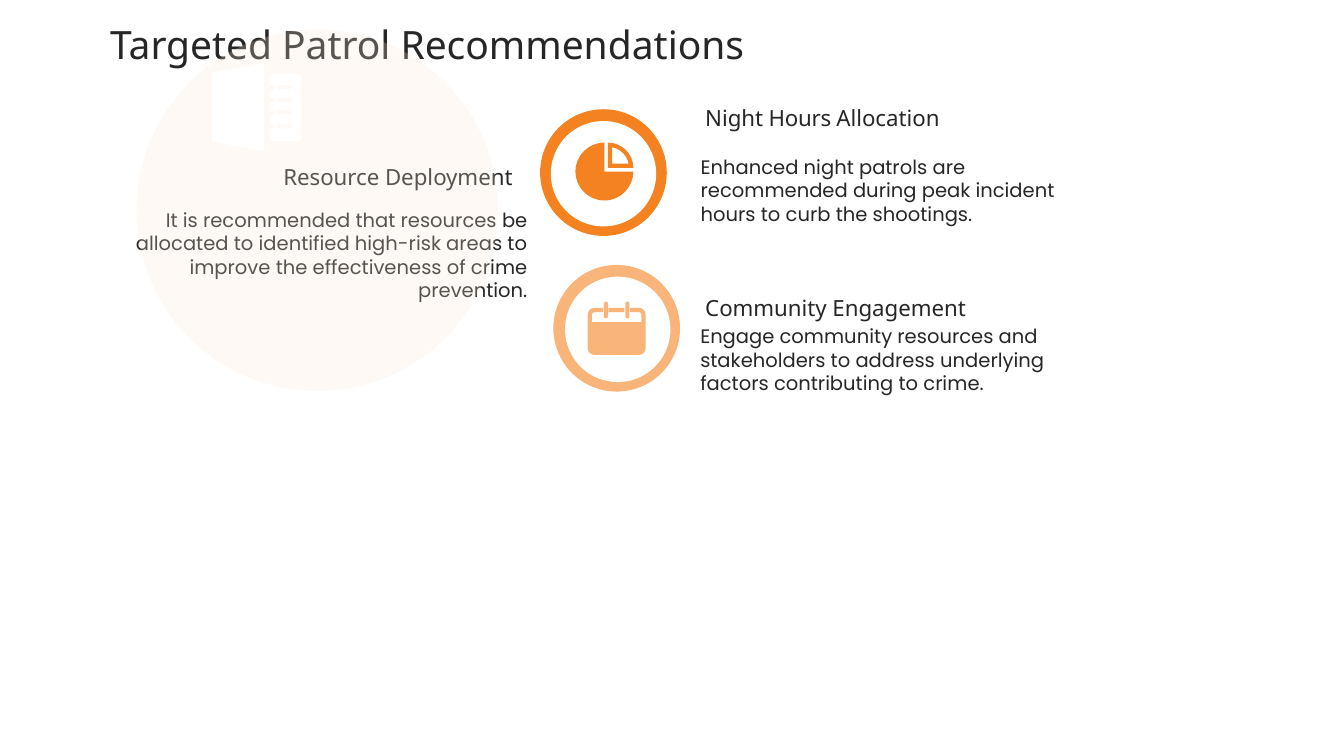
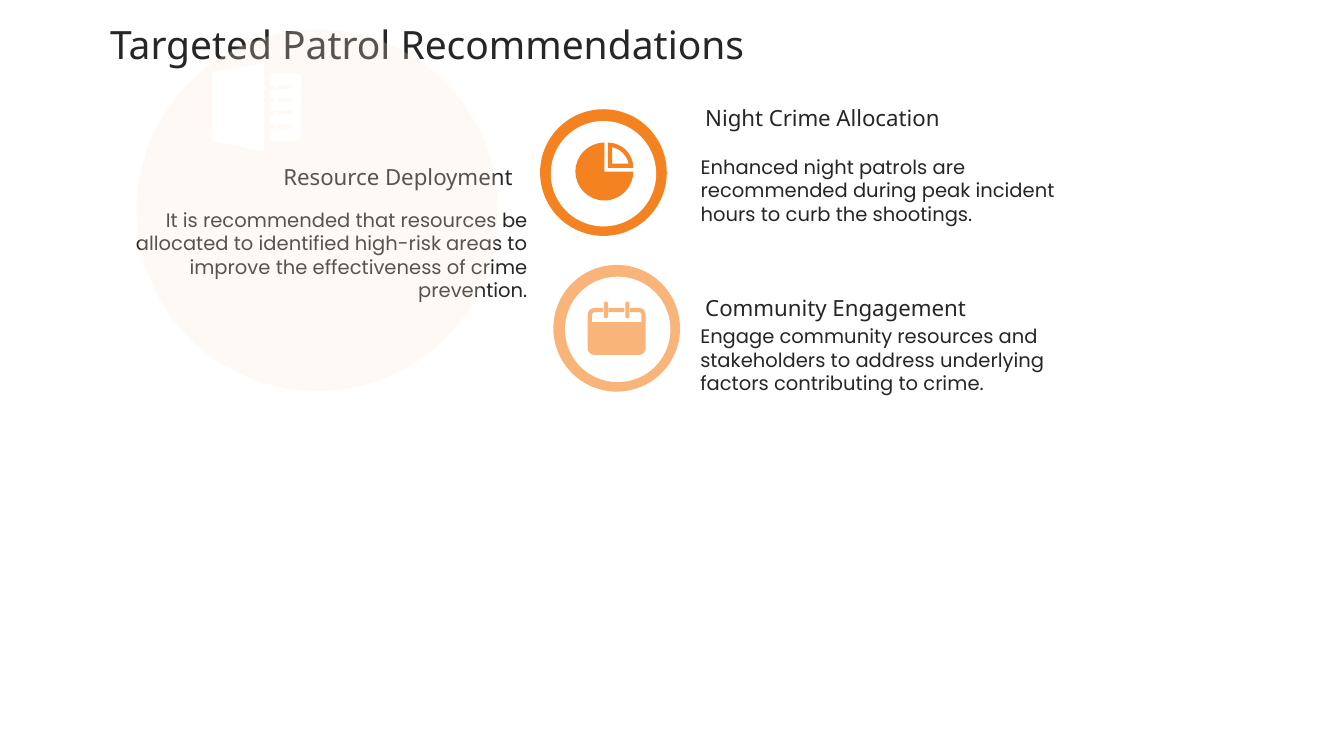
Night Hours: Hours -> Crime
